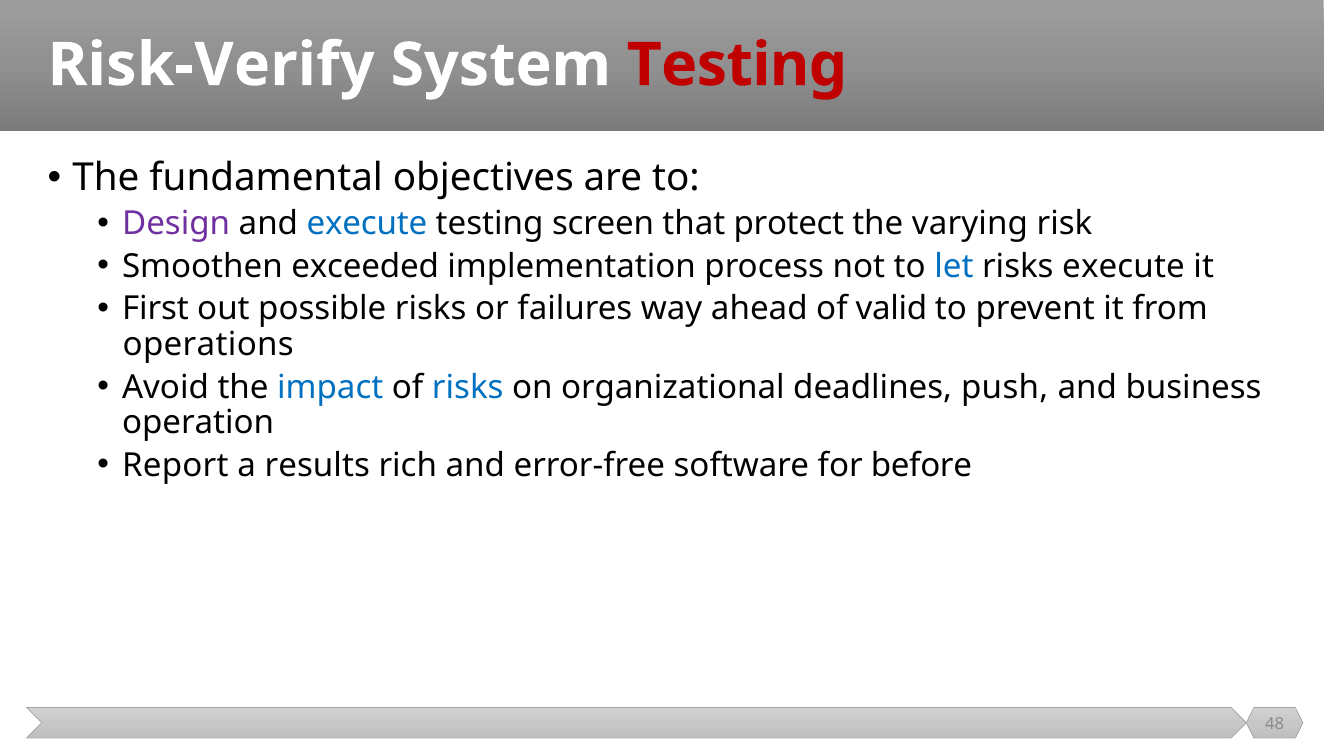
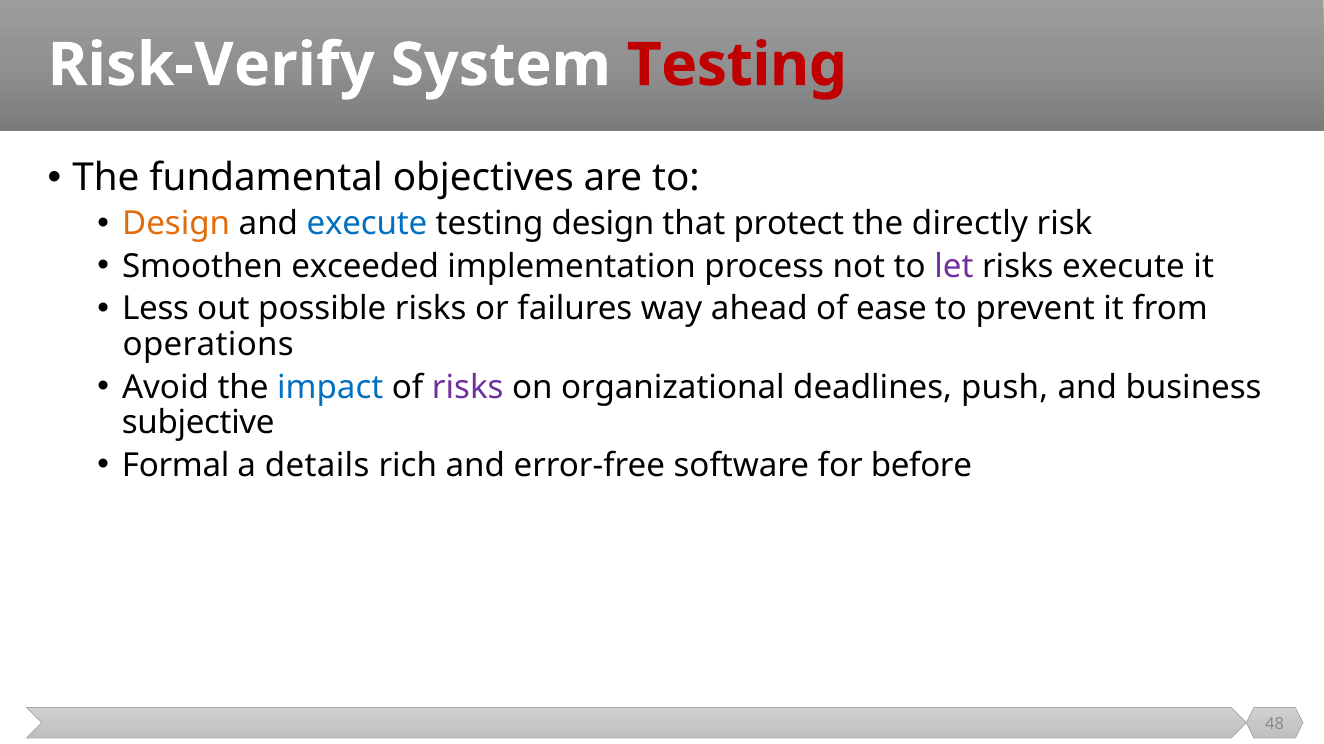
Design at (176, 224) colour: purple -> orange
testing screen: screen -> design
varying: varying -> directly
let colour: blue -> purple
First: First -> Less
valid: valid -> ease
risks at (468, 388) colour: blue -> purple
operation: operation -> subjective
Report: Report -> Formal
results: results -> details
